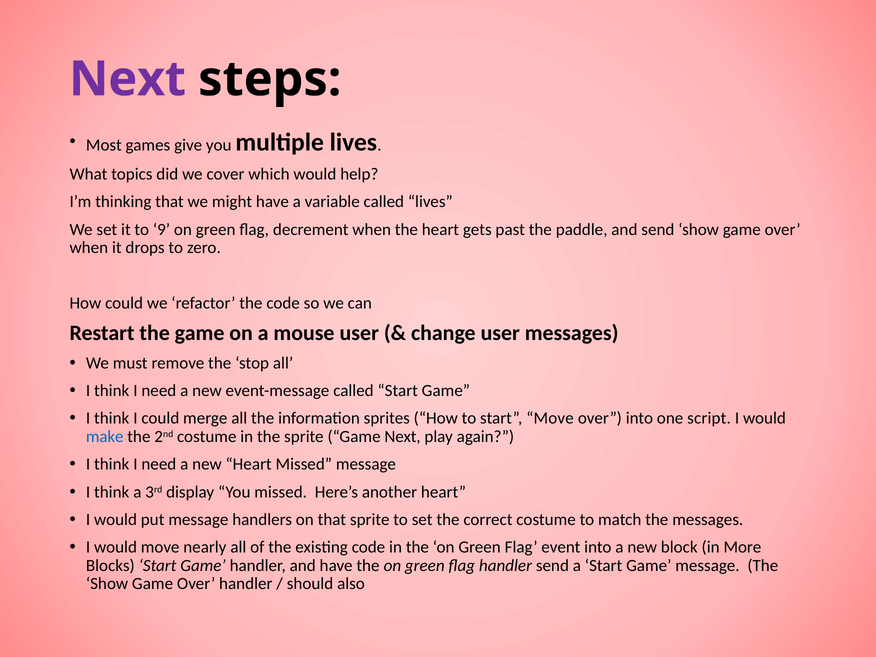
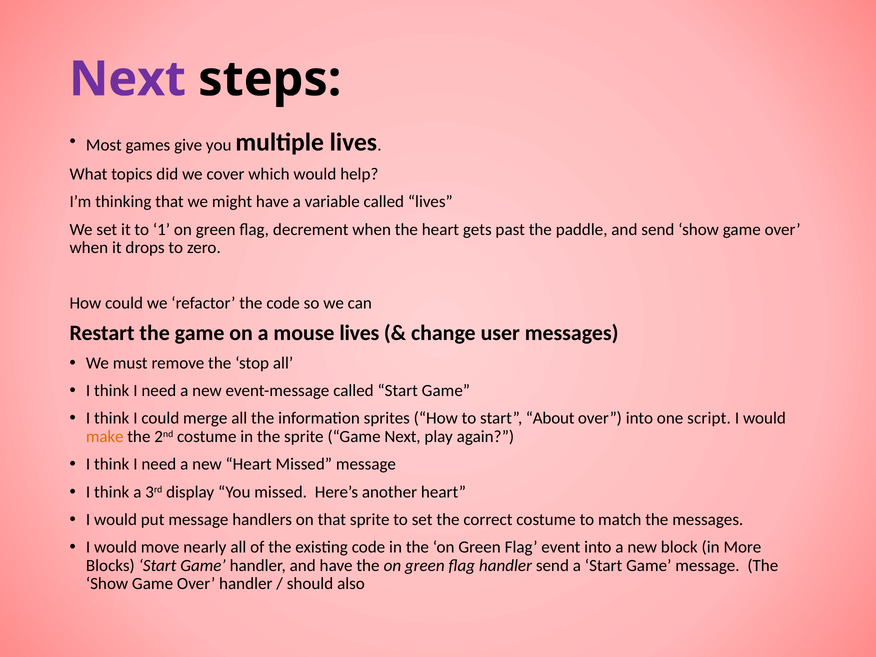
9: 9 -> 1
mouse user: user -> lives
start Move: Move -> About
make colour: blue -> orange
